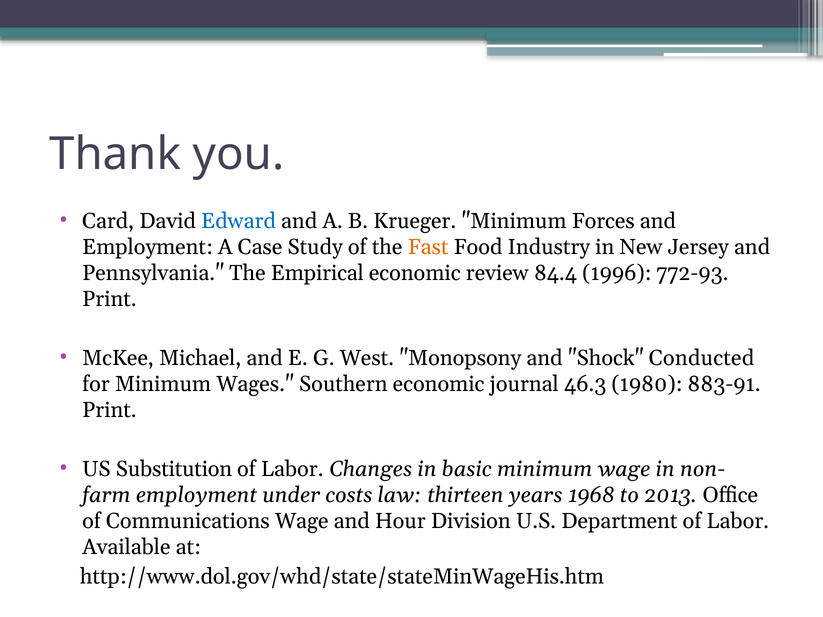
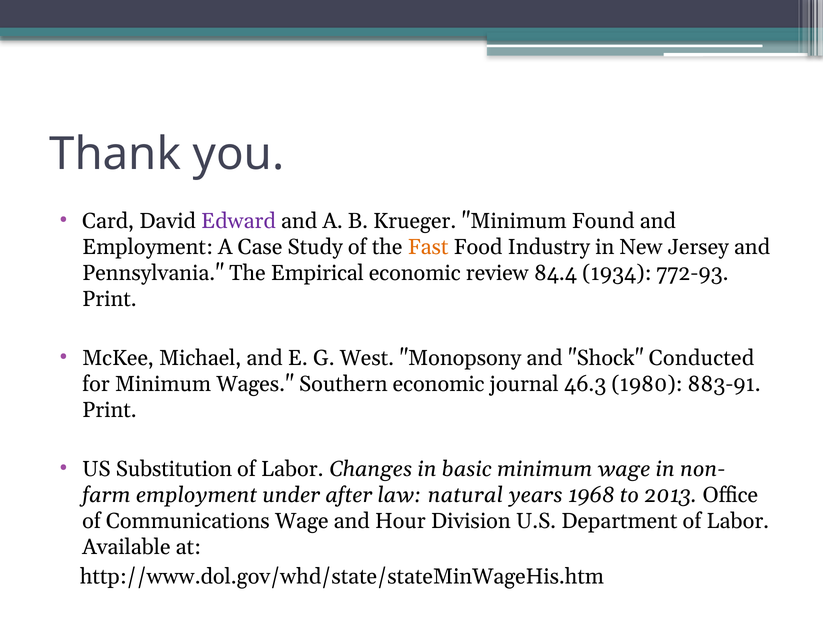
Edward colour: blue -> purple
Forces: Forces -> Found
1996: 1996 -> 1934
costs: costs -> after
thirteen: thirteen -> natural
